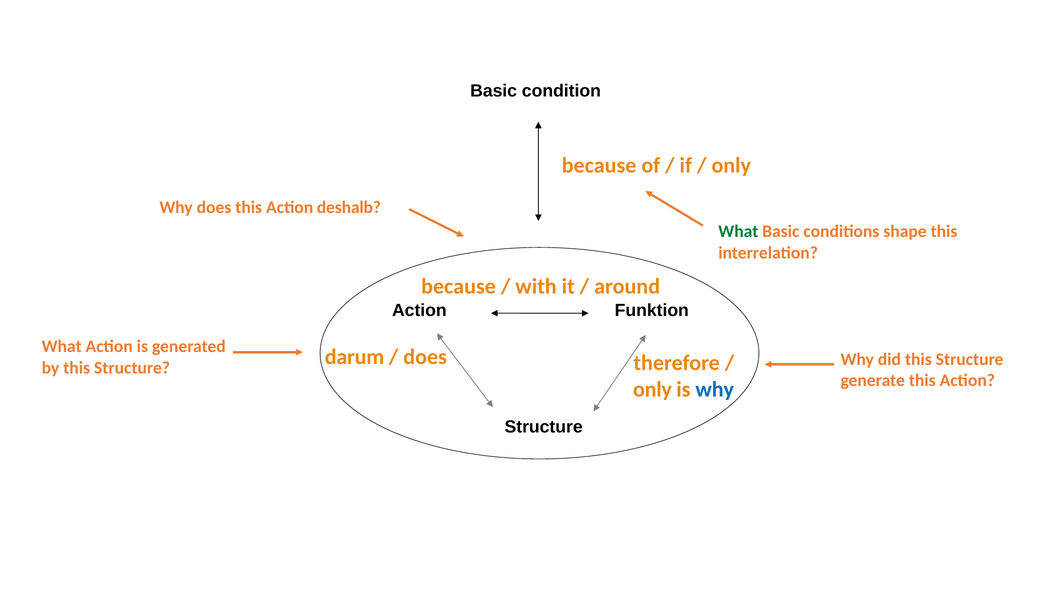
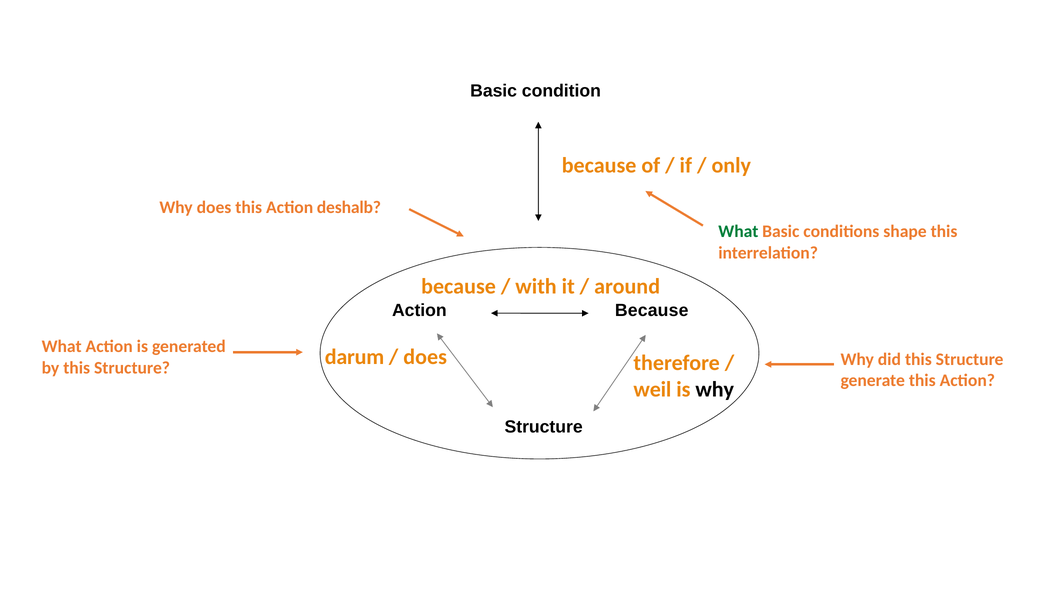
Action Funktion: Funktion -> Because
only at (652, 390): only -> weil
why at (715, 390) colour: blue -> black
